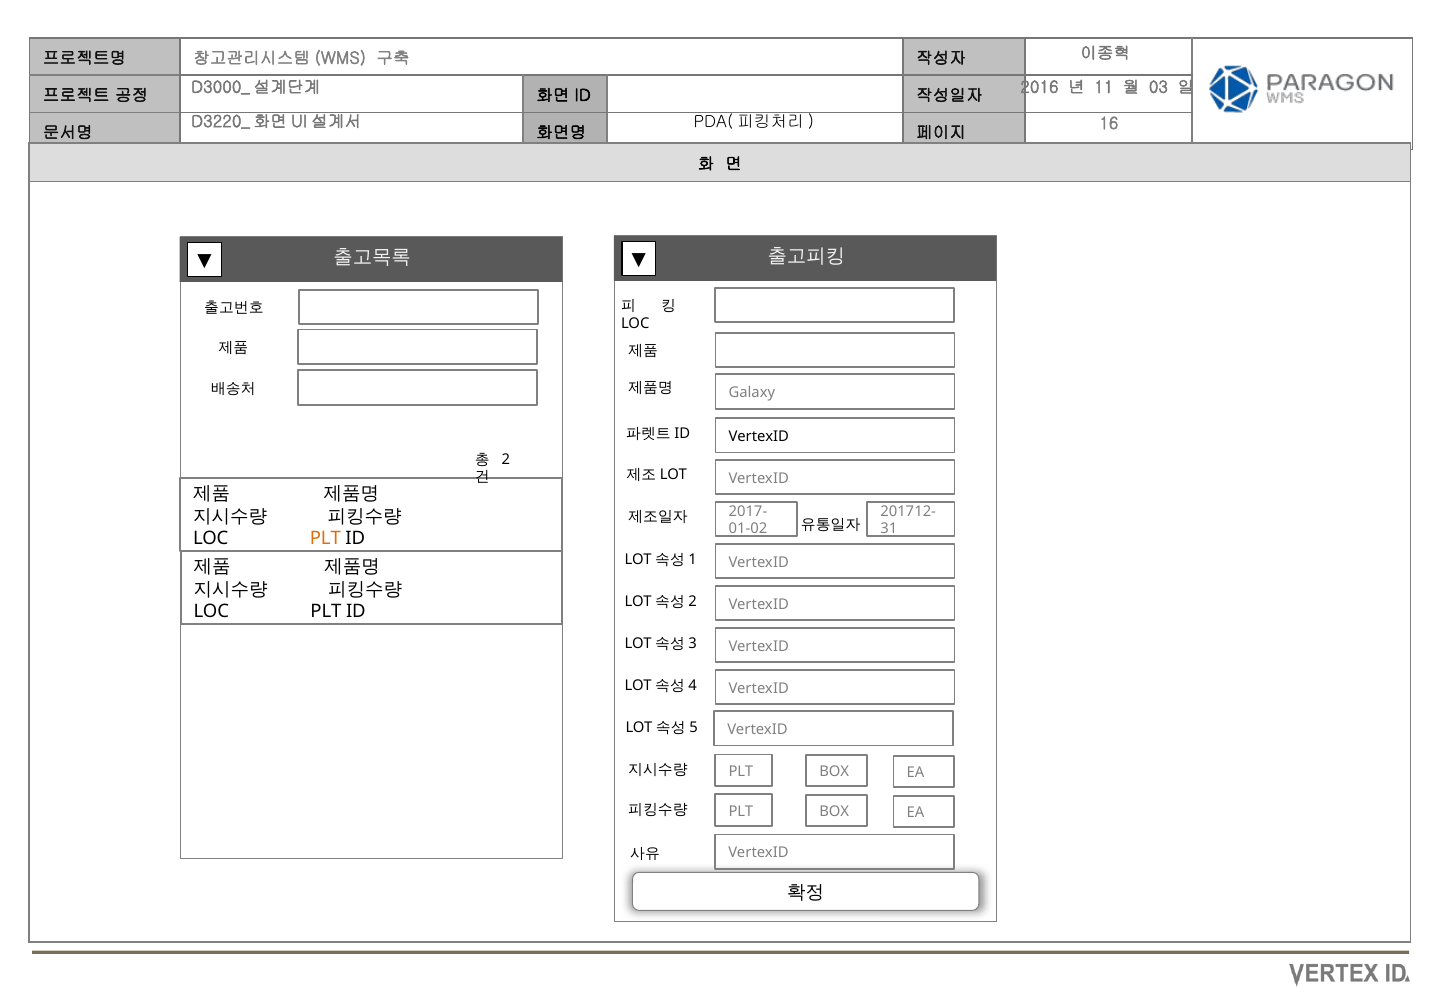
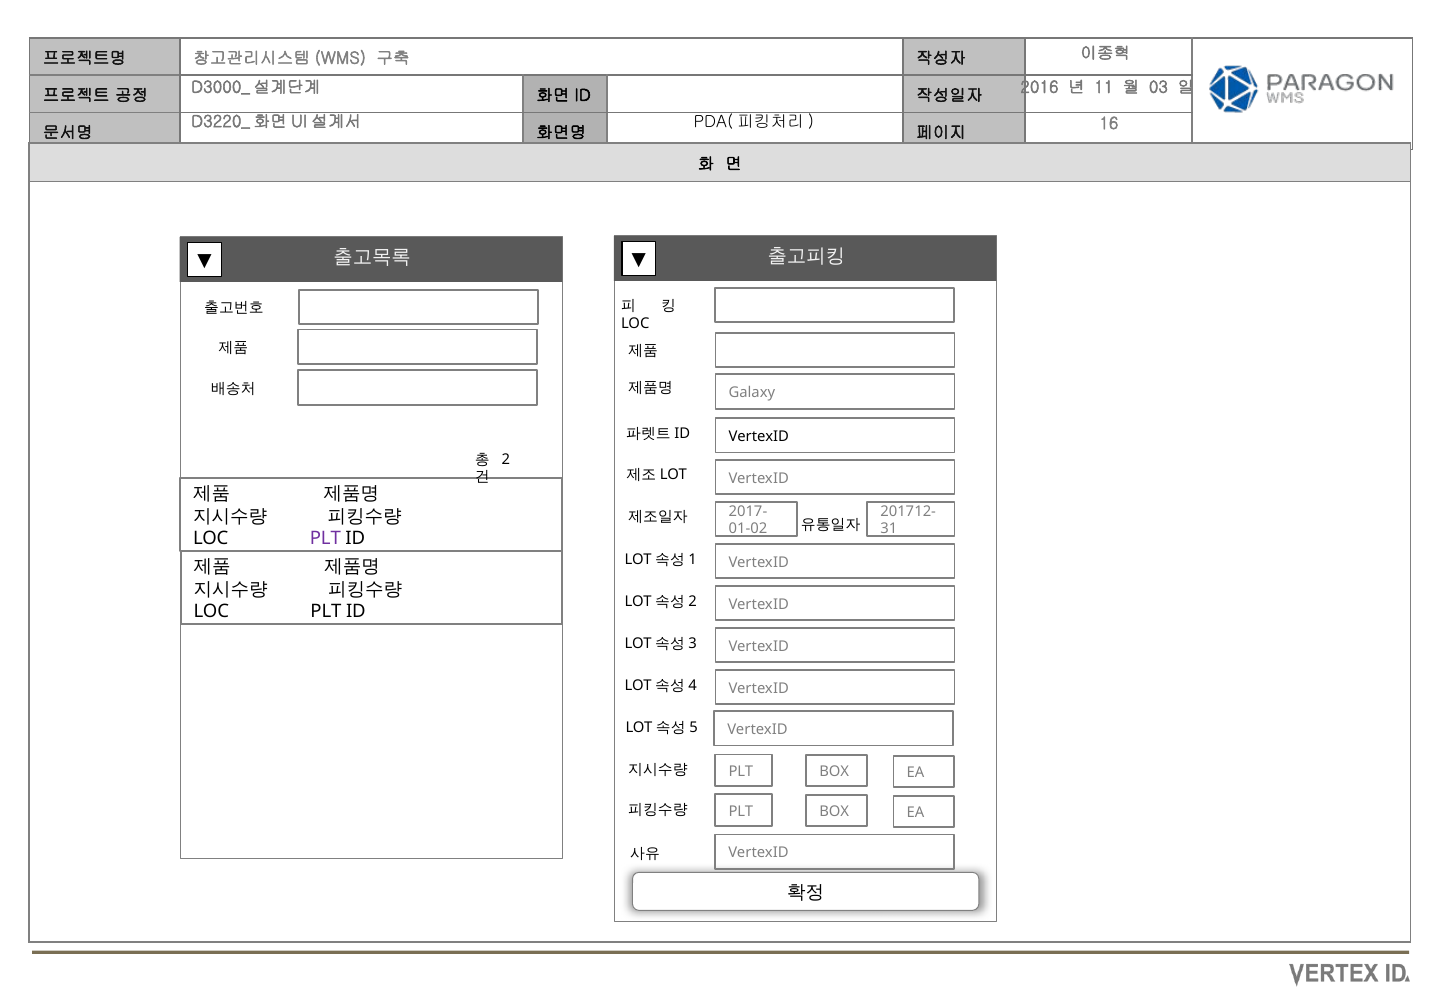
PLT at (325, 538) colour: orange -> purple
